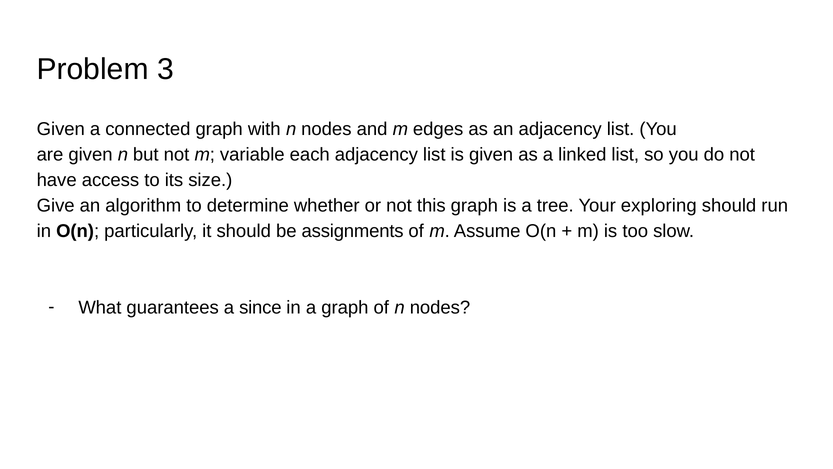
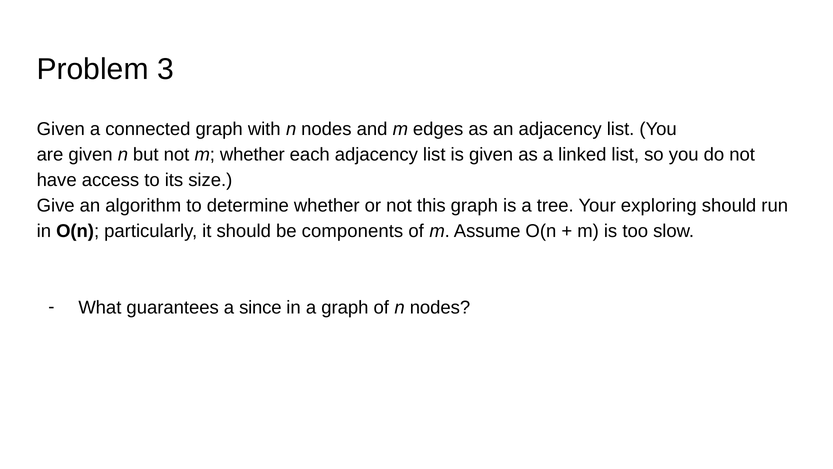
m variable: variable -> whether
assignments: assignments -> components
